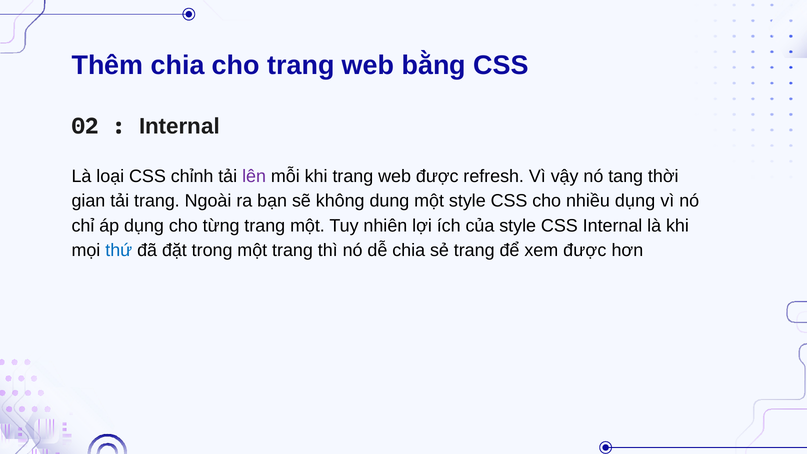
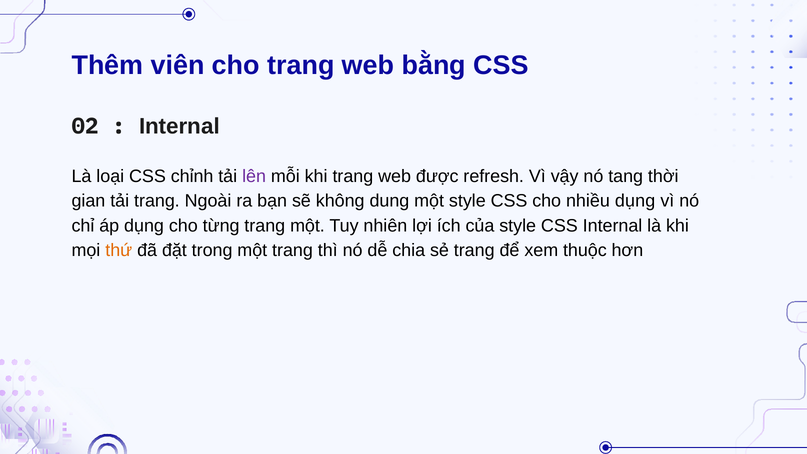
Thêm chia: chia -> viên
thứ colour: blue -> orange
xem được: được -> thuộc
